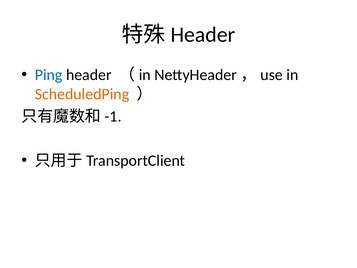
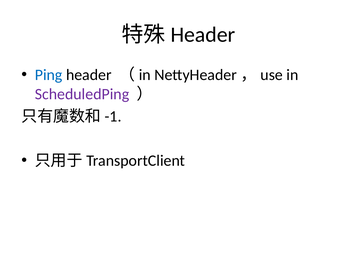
ScheduledPing colour: orange -> purple
